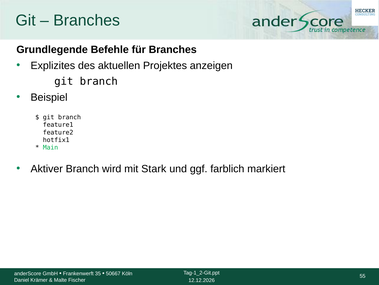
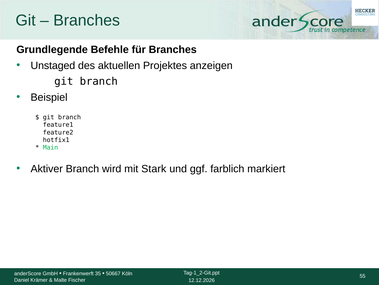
Explizites: Explizites -> Unstaged
